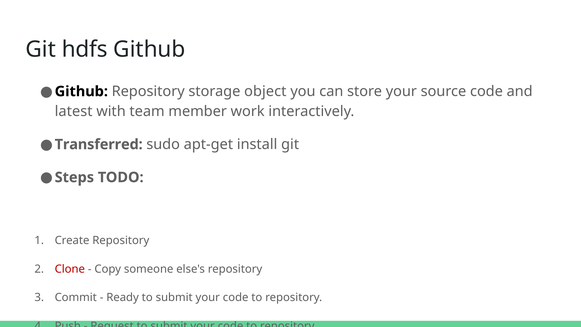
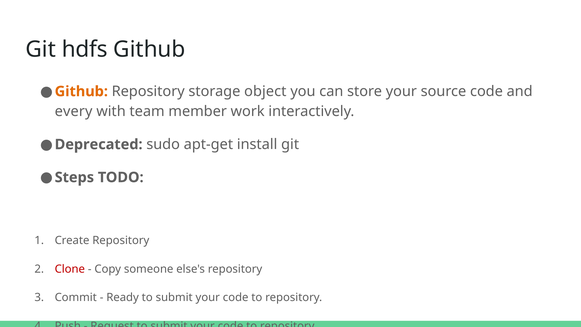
Github at (81, 91) colour: black -> orange
latest: latest -> every
Transferred: Transferred -> Deprecated
